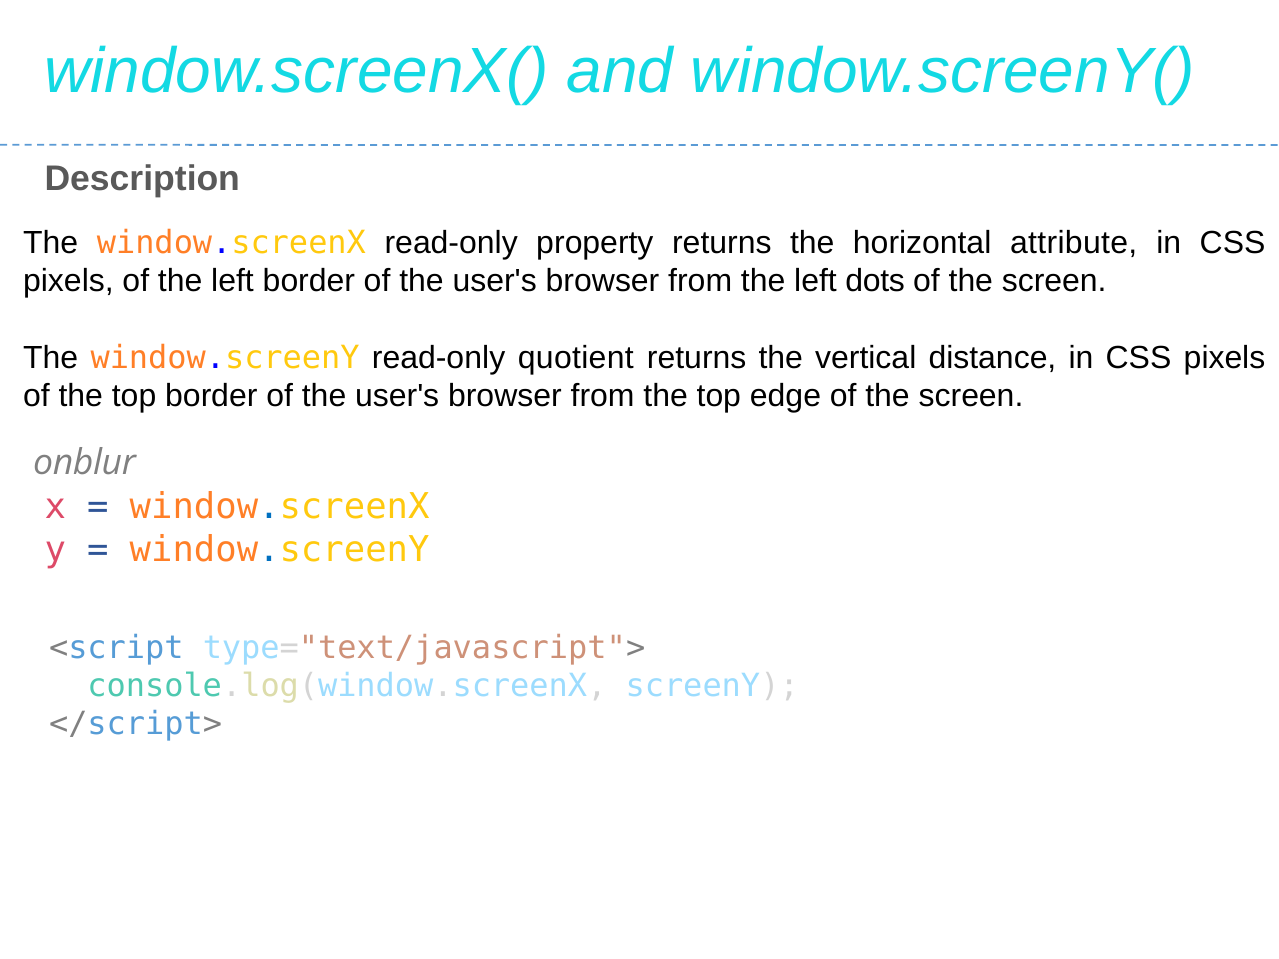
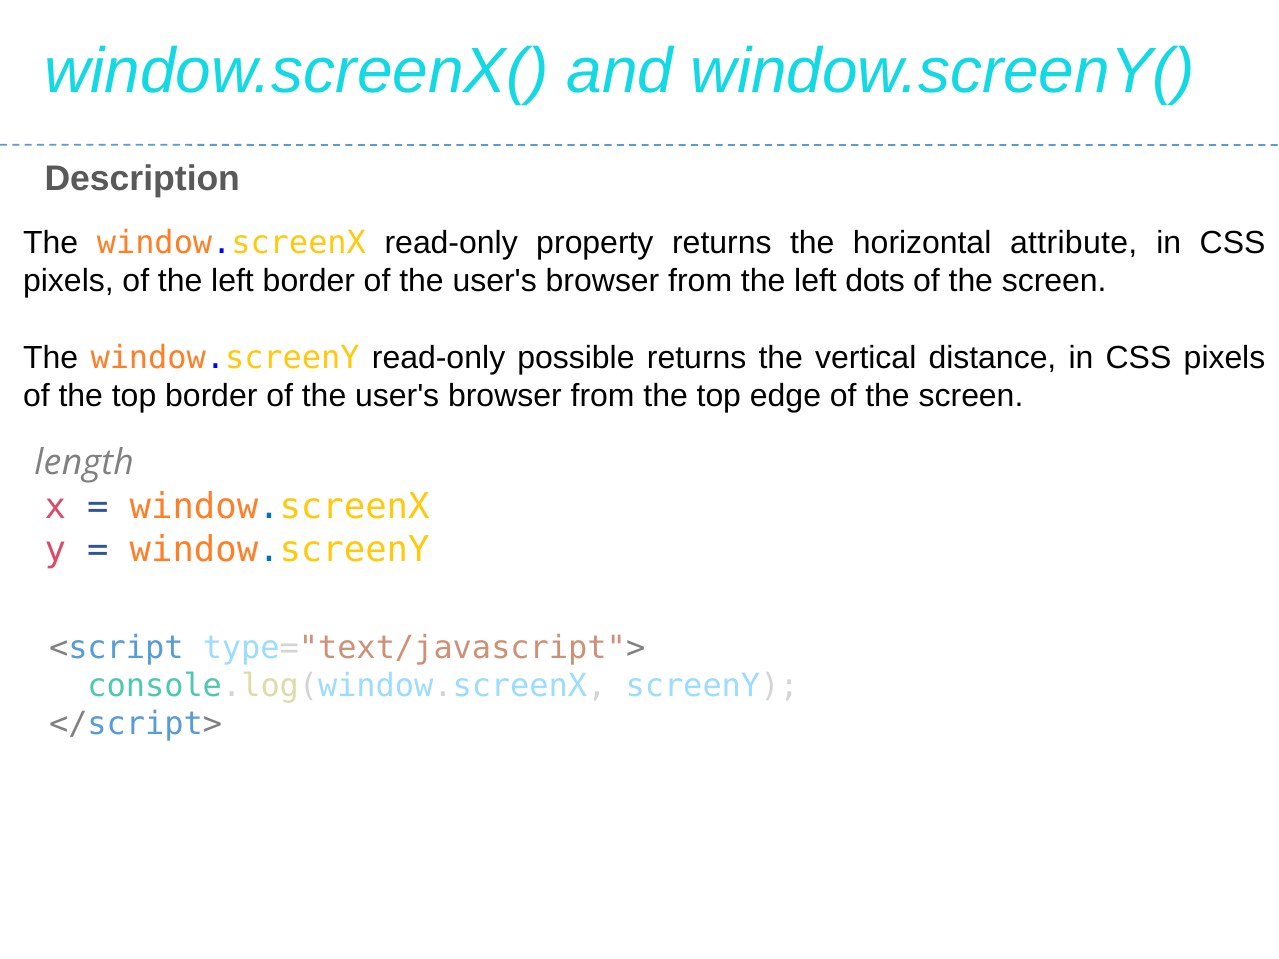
quotient: quotient -> possible
onblur: onblur -> length
